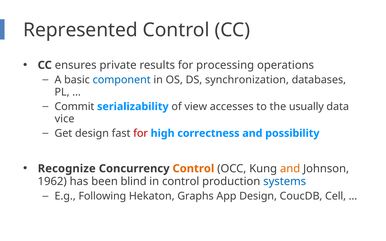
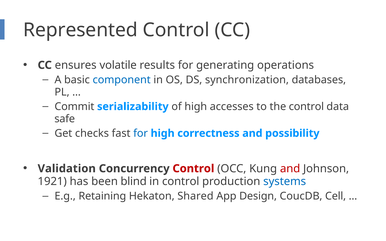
private: private -> volatile
processing: processing -> generating
of view: view -> high
the usually: usually -> control
vice: vice -> safe
Get design: design -> checks
for at (141, 133) colour: red -> blue
Recognize: Recognize -> Validation
Control at (193, 169) colour: orange -> red
and at (290, 169) colour: orange -> red
1962: 1962 -> 1921
Following: Following -> Retaining
Graphs: Graphs -> Shared
